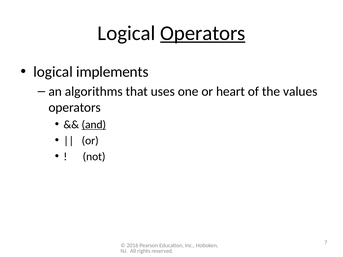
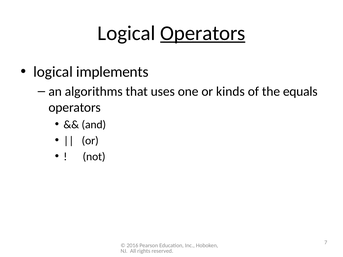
heart: heart -> kinds
values: values -> equals
and underline: present -> none
